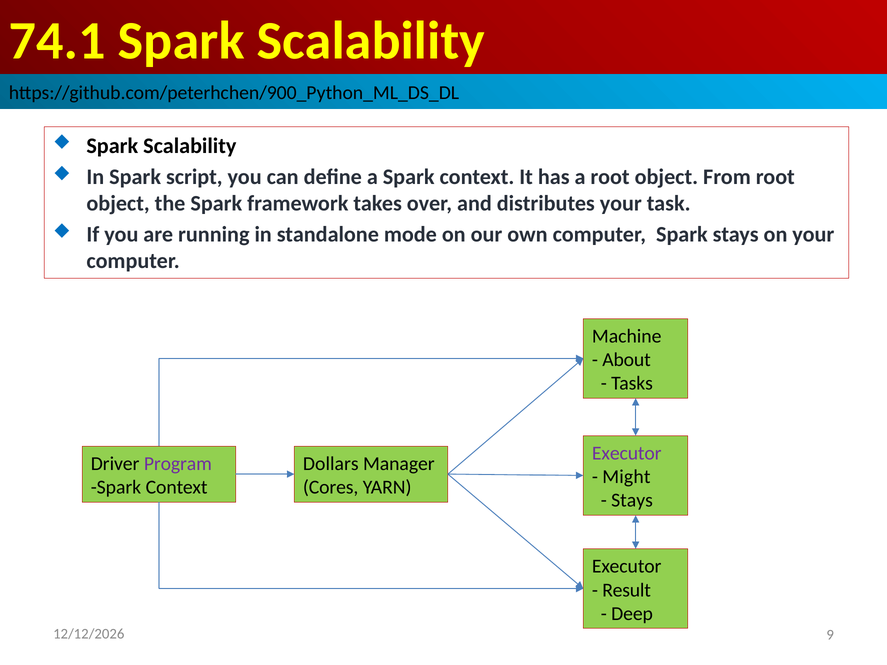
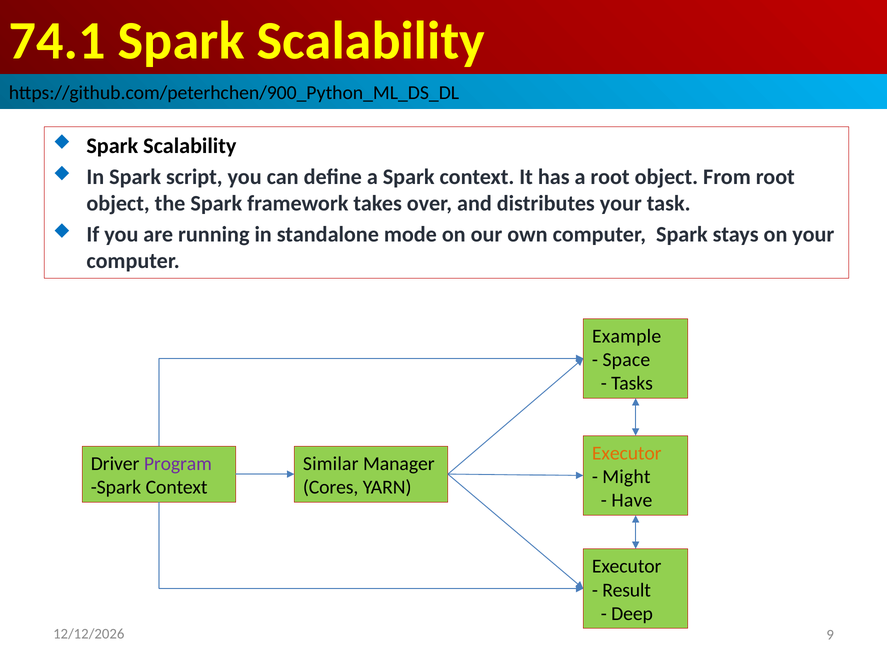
Machine: Machine -> Example
About: About -> Space
Executor at (627, 453) colour: purple -> orange
Dollars: Dollars -> Similar
Stays at (632, 501): Stays -> Have
